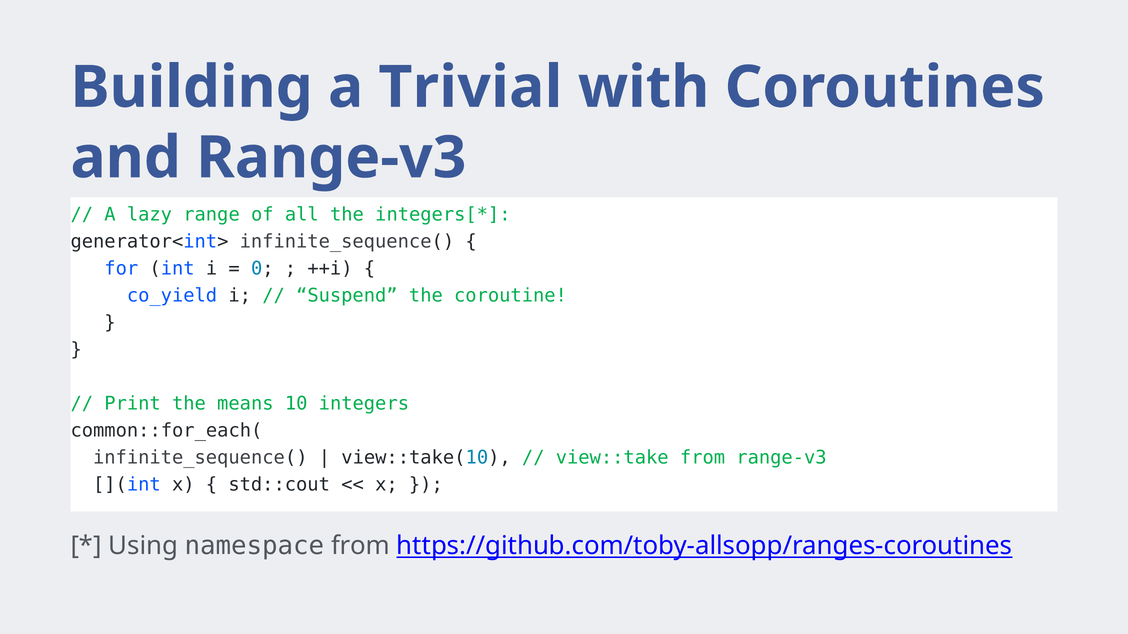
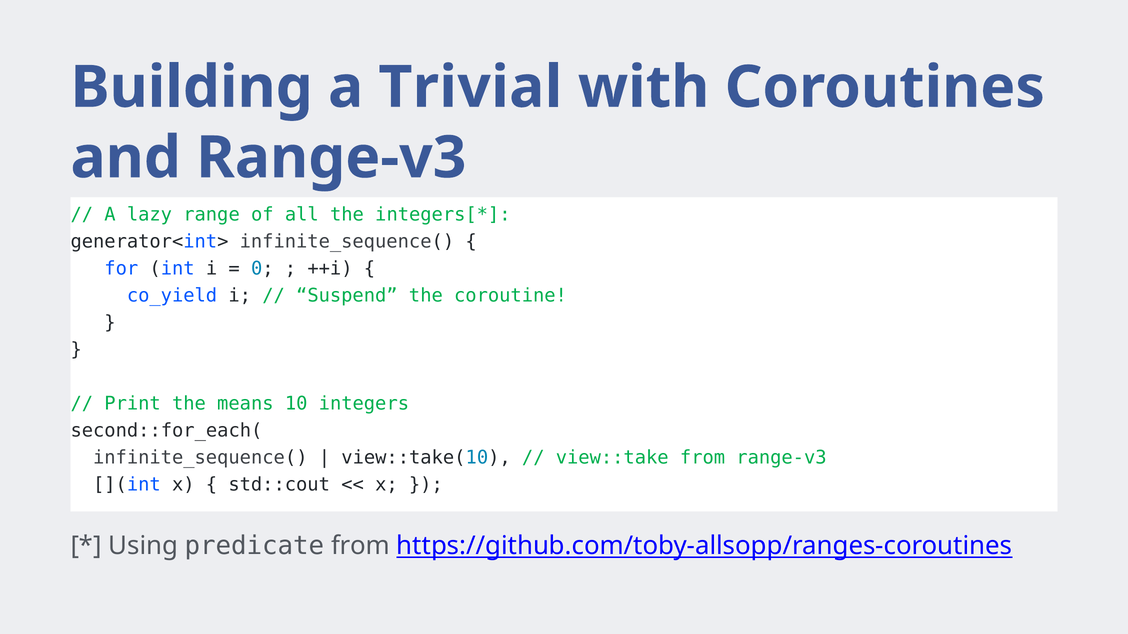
common::for_each(: common::for_each( -> second::for_each(
namespace: namespace -> predicate
